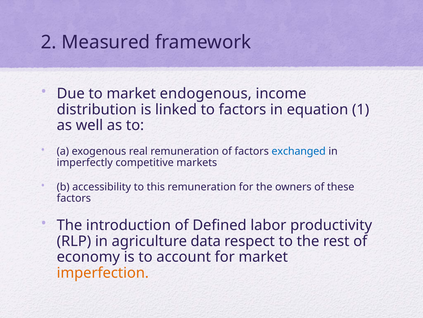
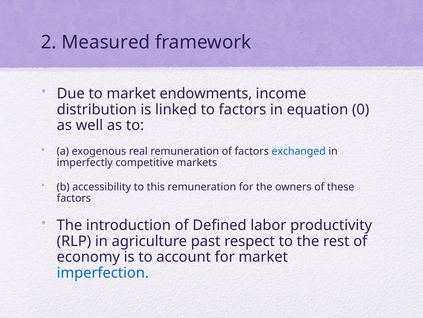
endogenous: endogenous -> endowments
1: 1 -> 0
data: data -> past
imperfection colour: orange -> blue
